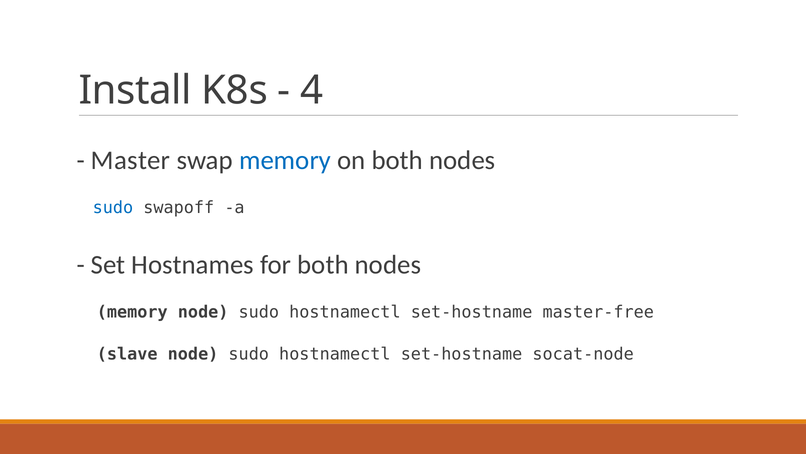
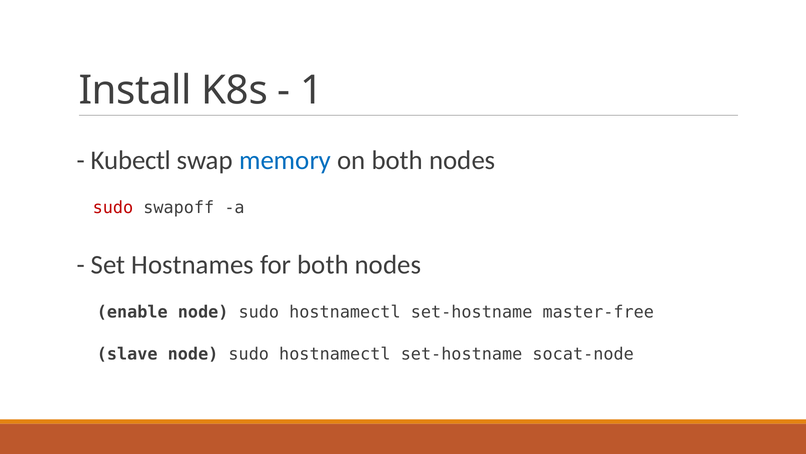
4: 4 -> 1
Master: Master -> Kubectl
sudo at (113, 208) colour: blue -> red
memory at (132, 312): memory -> enable
